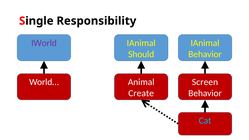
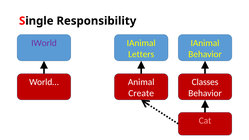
Should: Should -> Letters
Screen: Screen -> Classes
Cat colour: light blue -> pink
